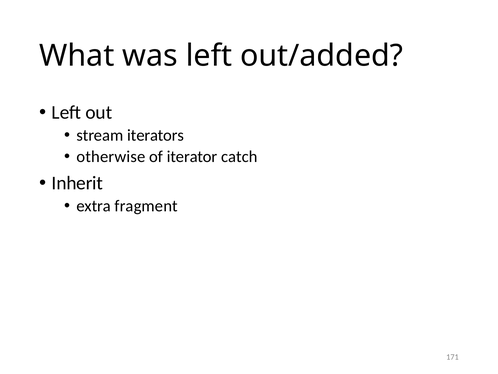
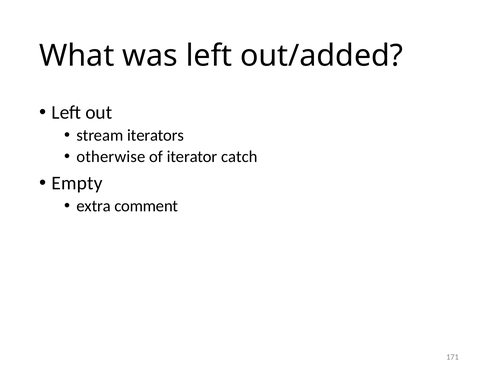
Inherit: Inherit -> Empty
fragment: fragment -> comment
